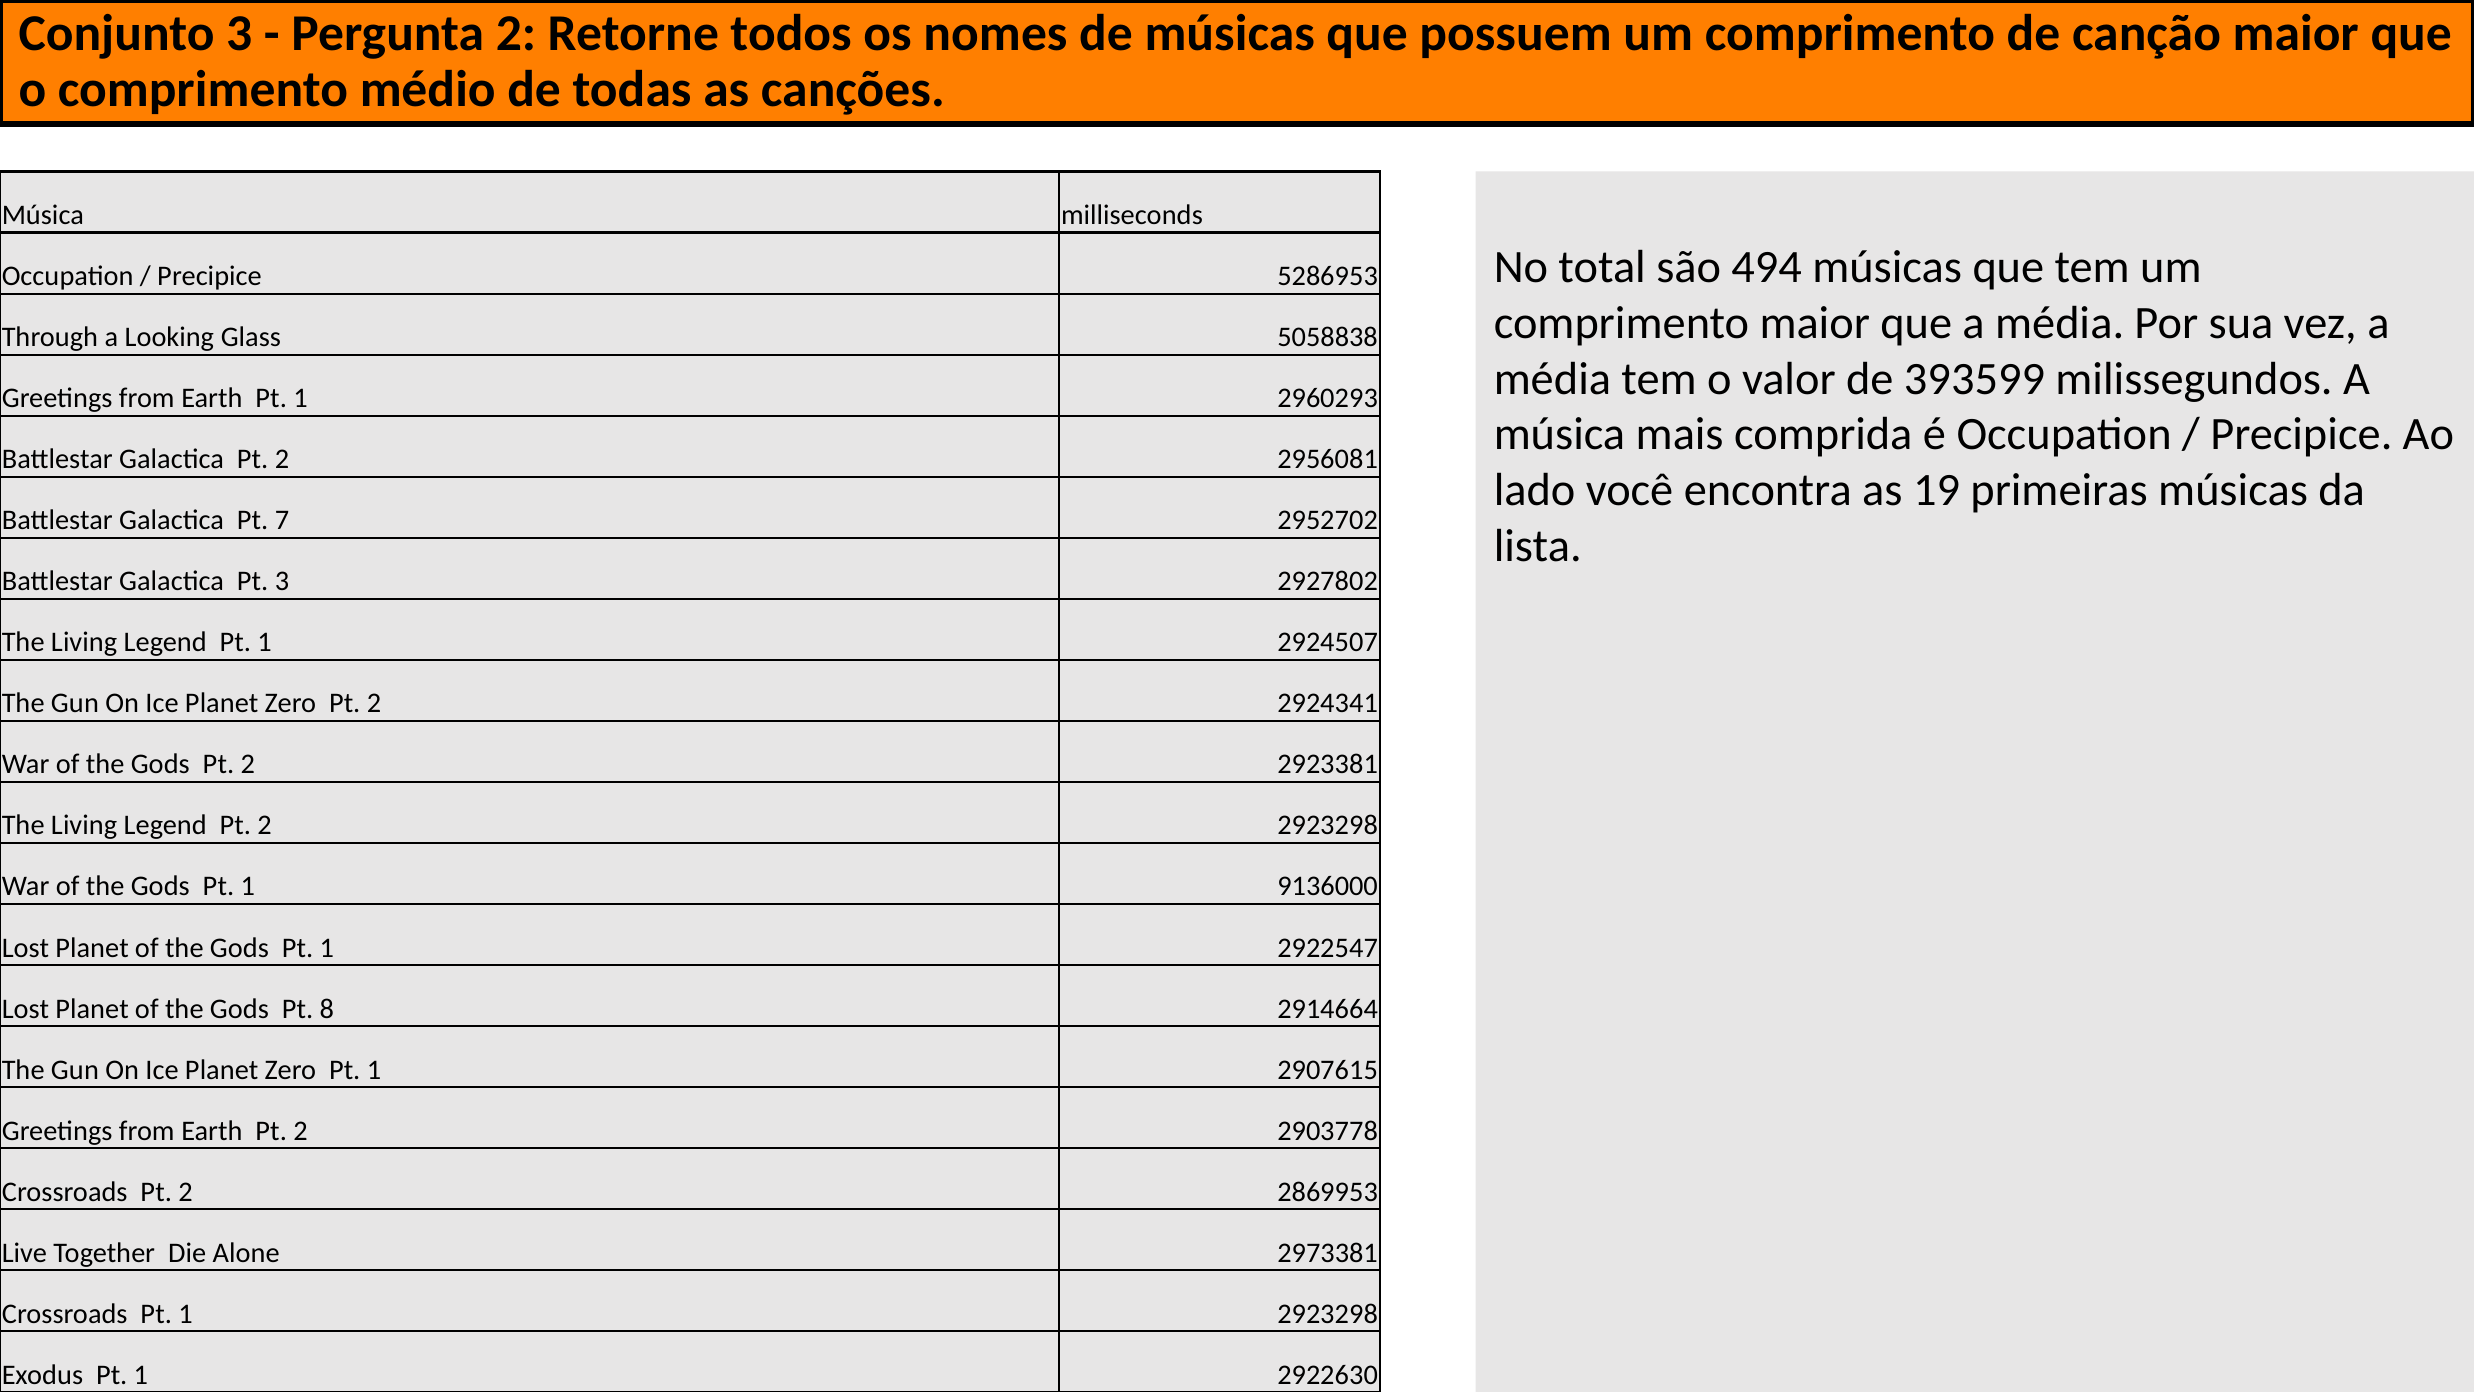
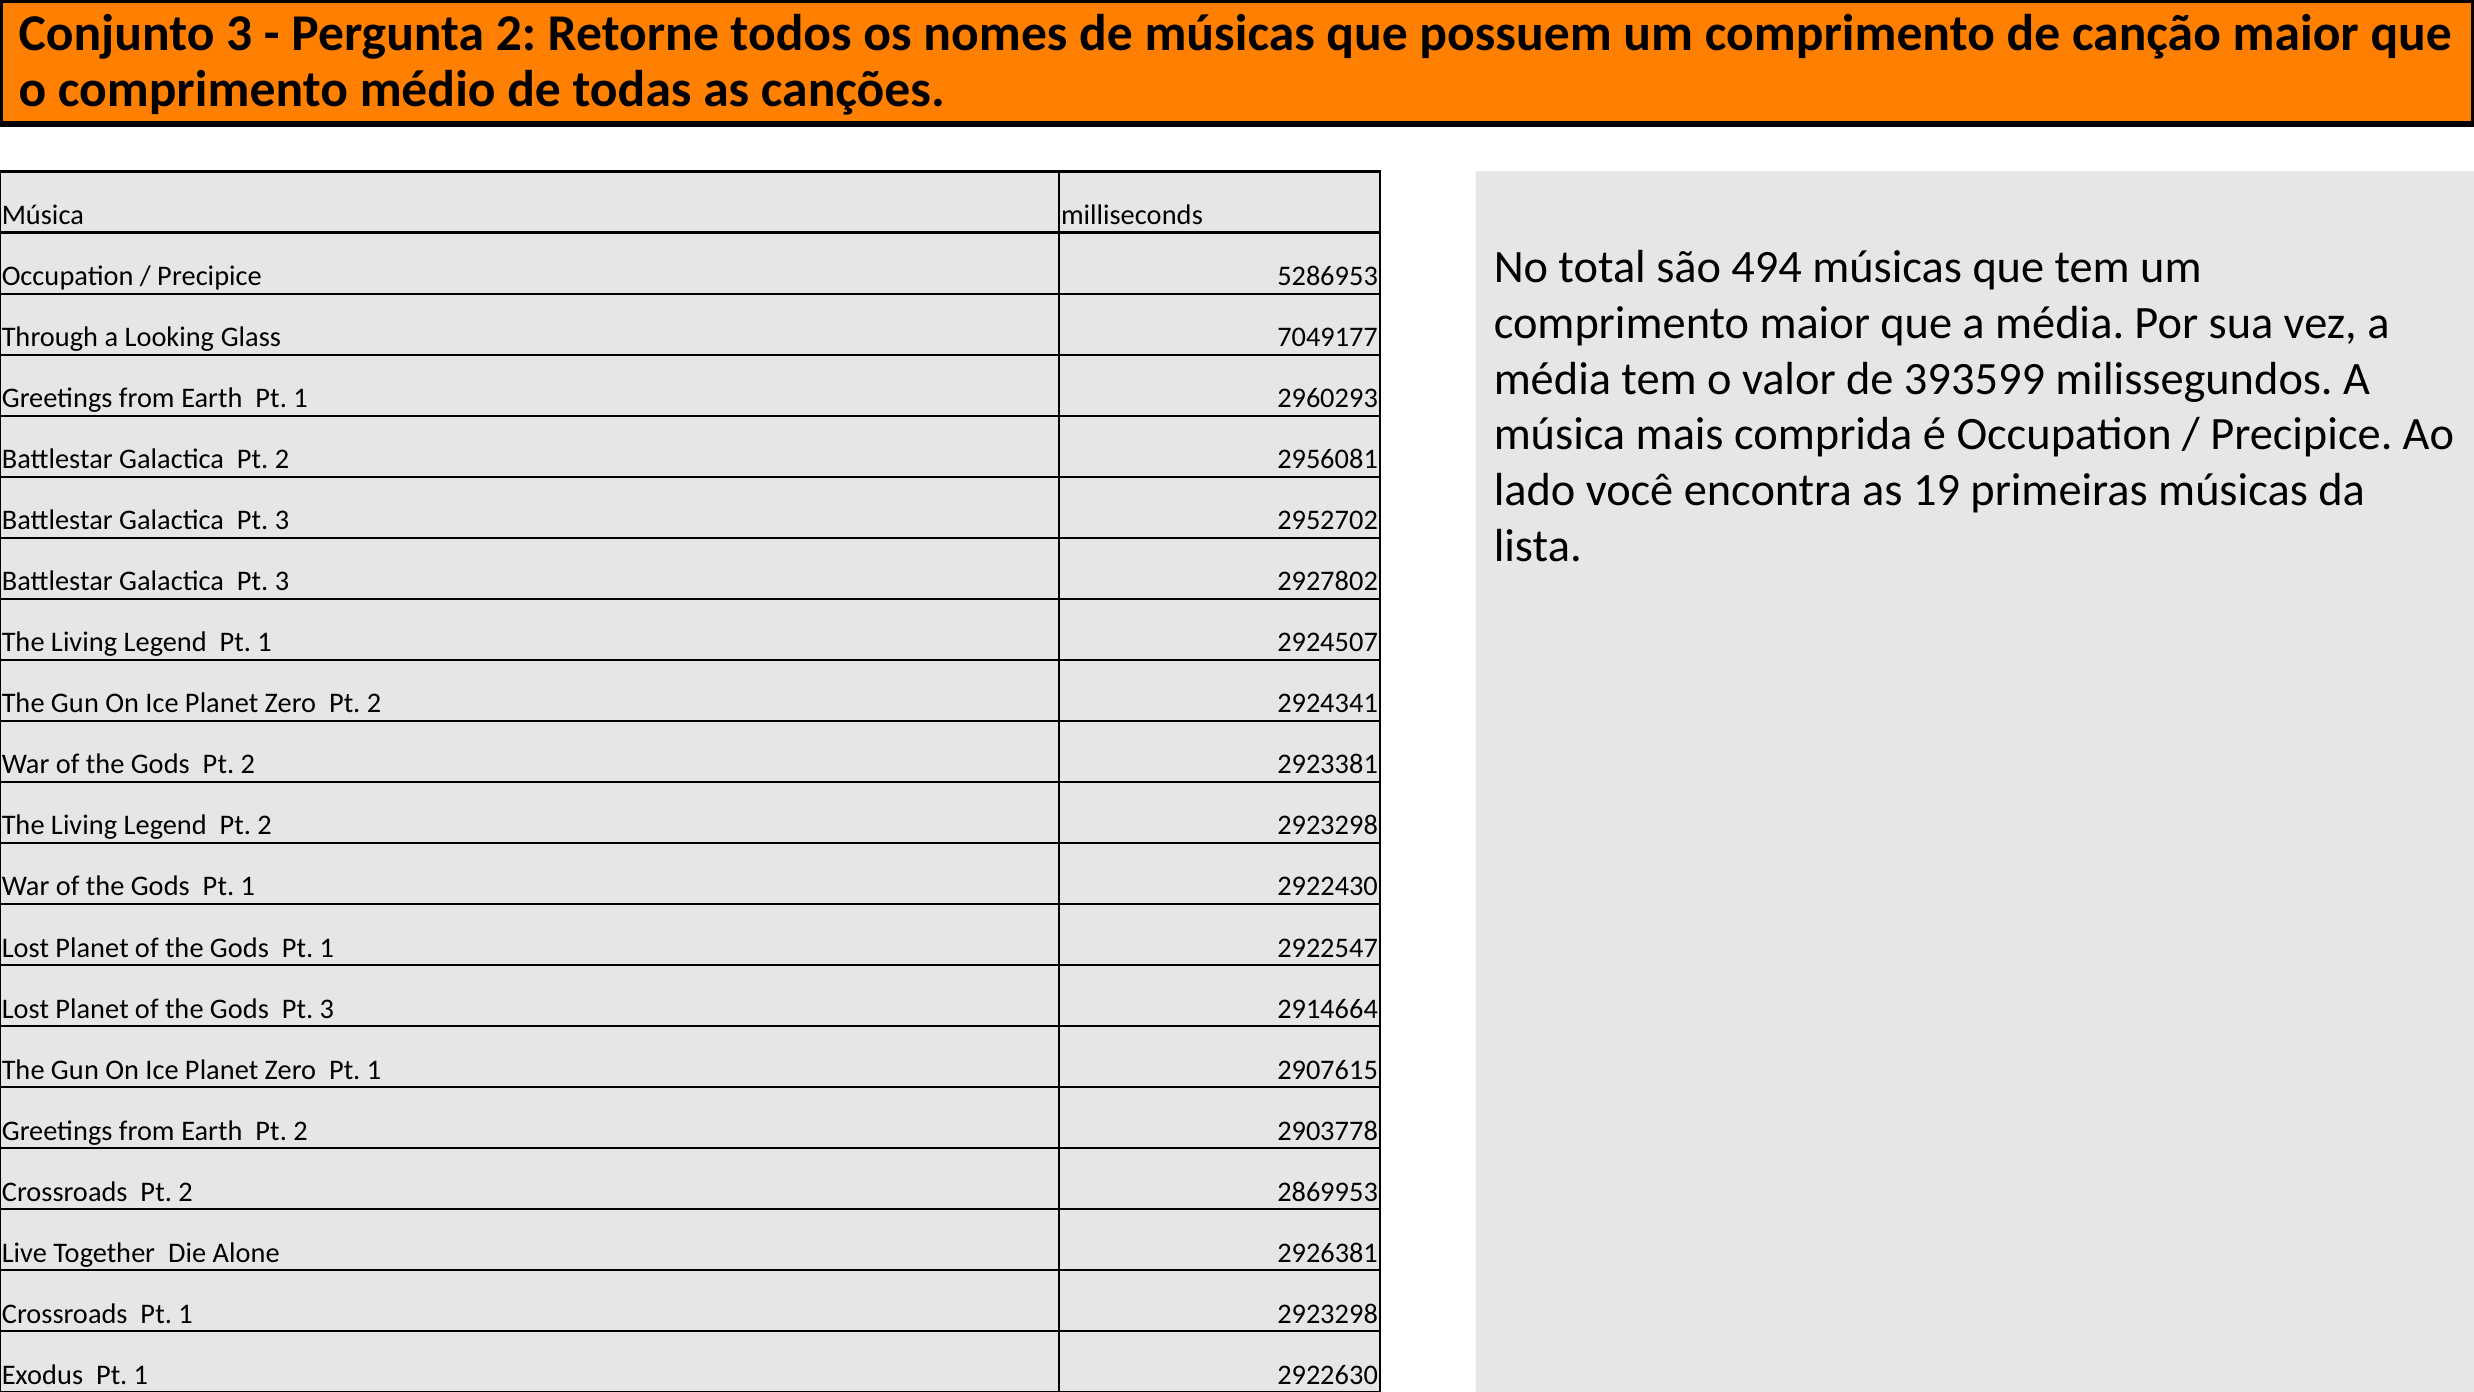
5058838: 5058838 -> 7049177
7 at (282, 520): 7 -> 3
9136000: 9136000 -> 2922430
Gods Pt 8: 8 -> 3
2973381: 2973381 -> 2926381
